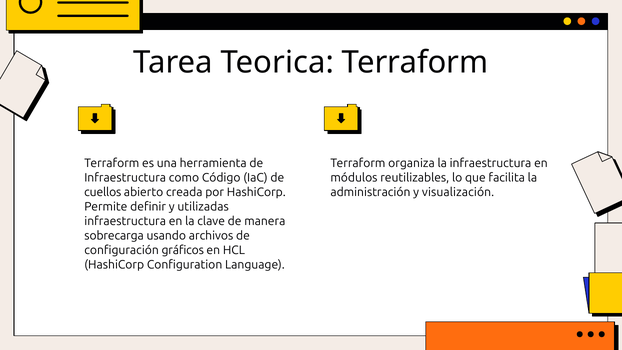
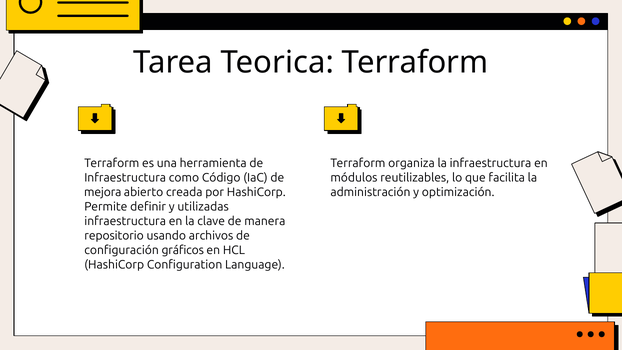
cuellos: cuellos -> mejora
visualización: visualización -> optimización
sobrecarga: sobrecarga -> repositorio
